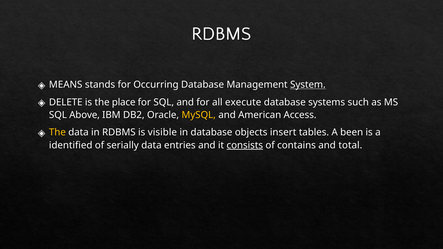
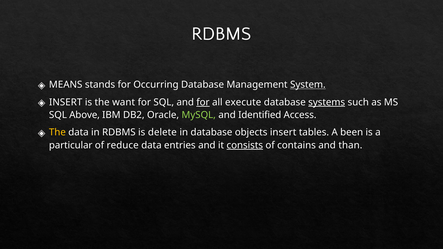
DELETE at (66, 102): DELETE -> INSERT
place: place -> want
for at (203, 102) underline: none -> present
systems underline: none -> present
MySQL colour: yellow -> light green
American: American -> Identified
visible: visible -> delete
identified: identified -> particular
serially: serially -> reduce
total: total -> than
